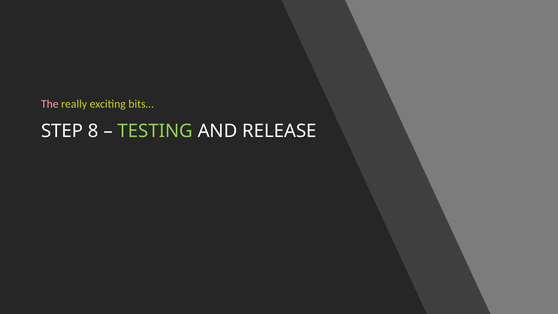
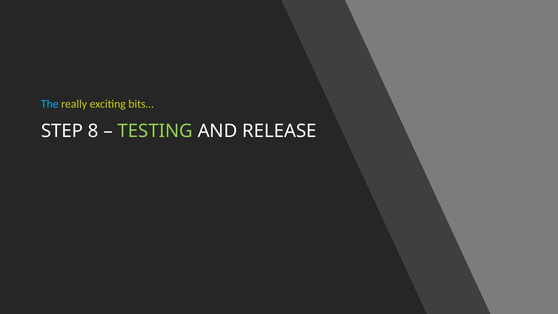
The colour: pink -> light blue
